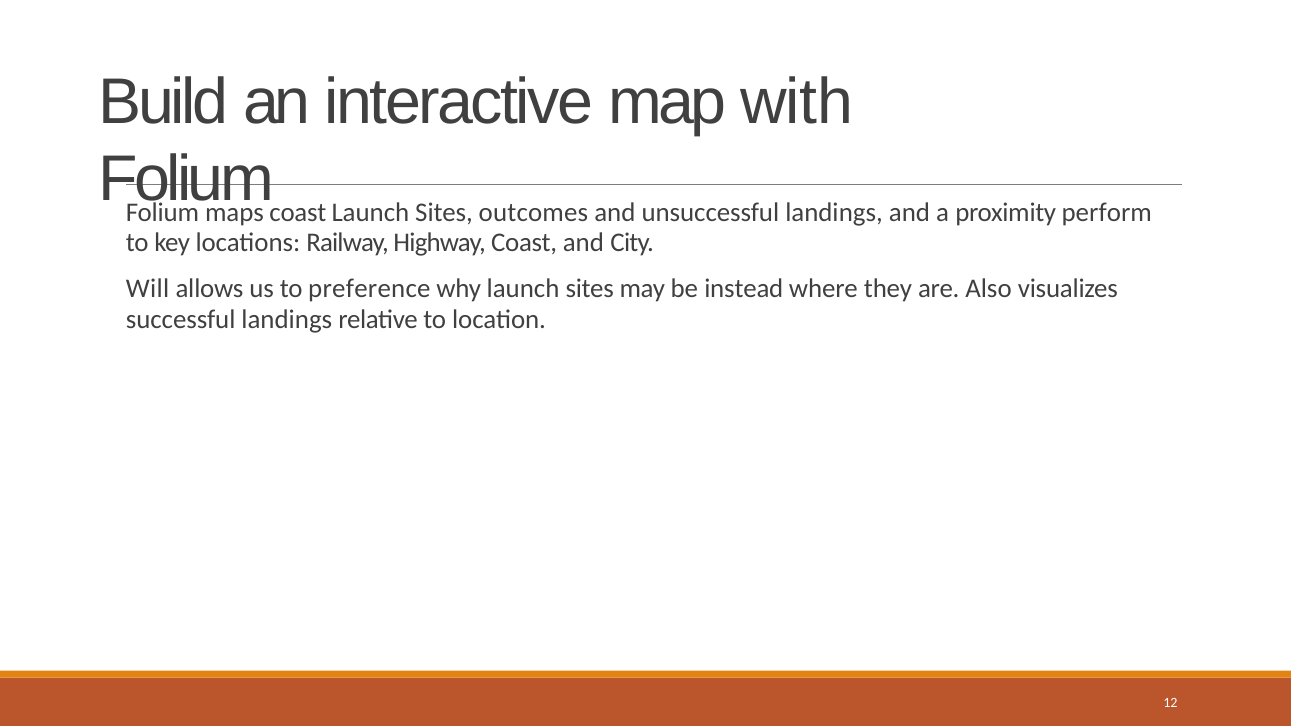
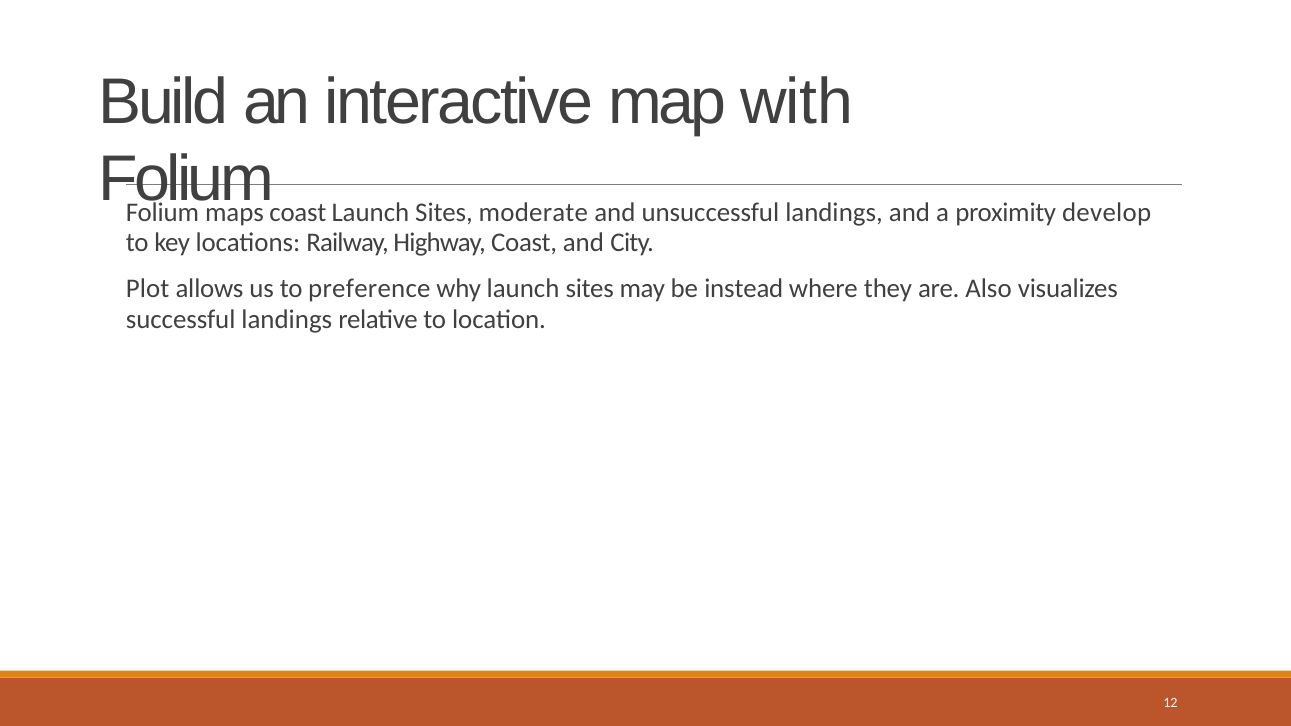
outcomes: outcomes -> moderate
perform: perform -> develop
Will: Will -> Plot
